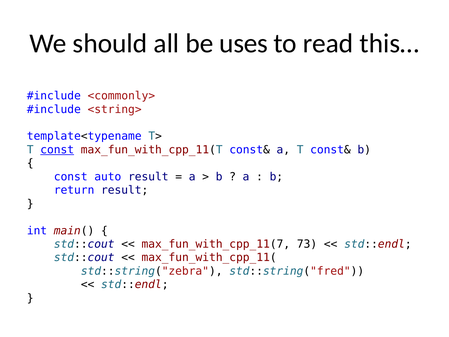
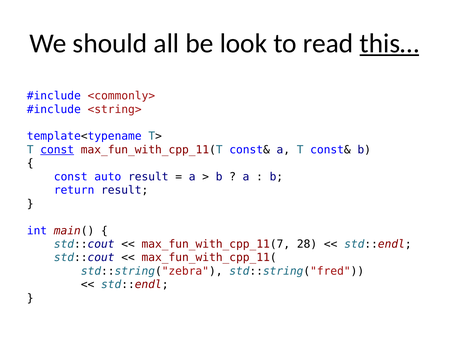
uses: uses -> look
this… underline: none -> present
73: 73 -> 28
